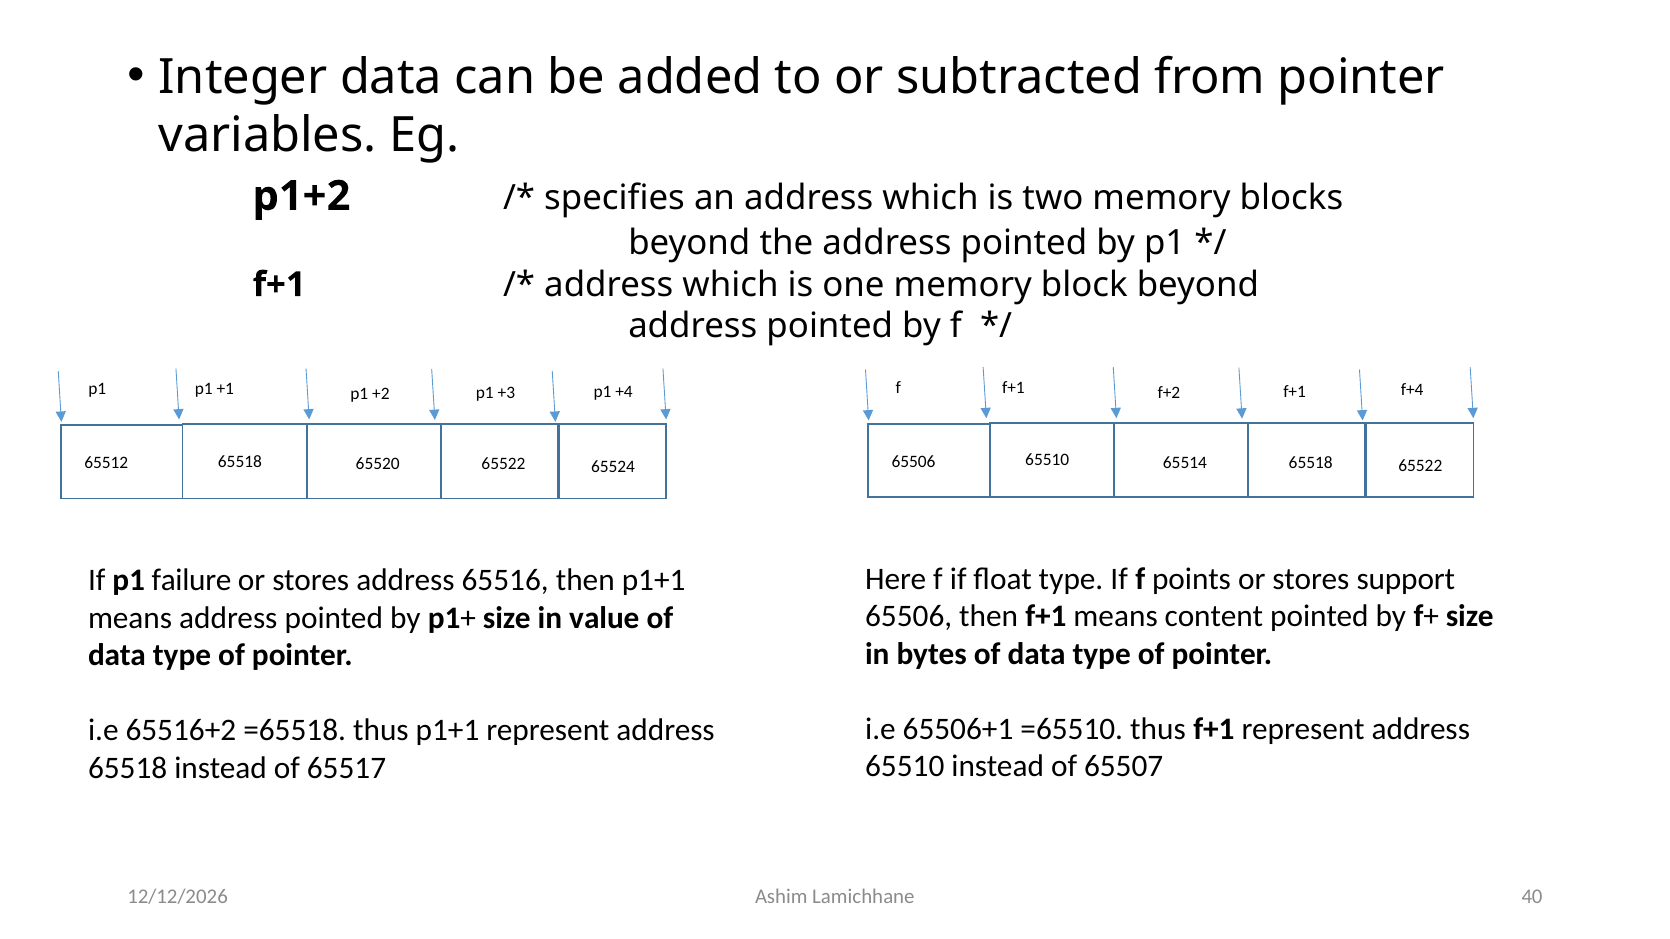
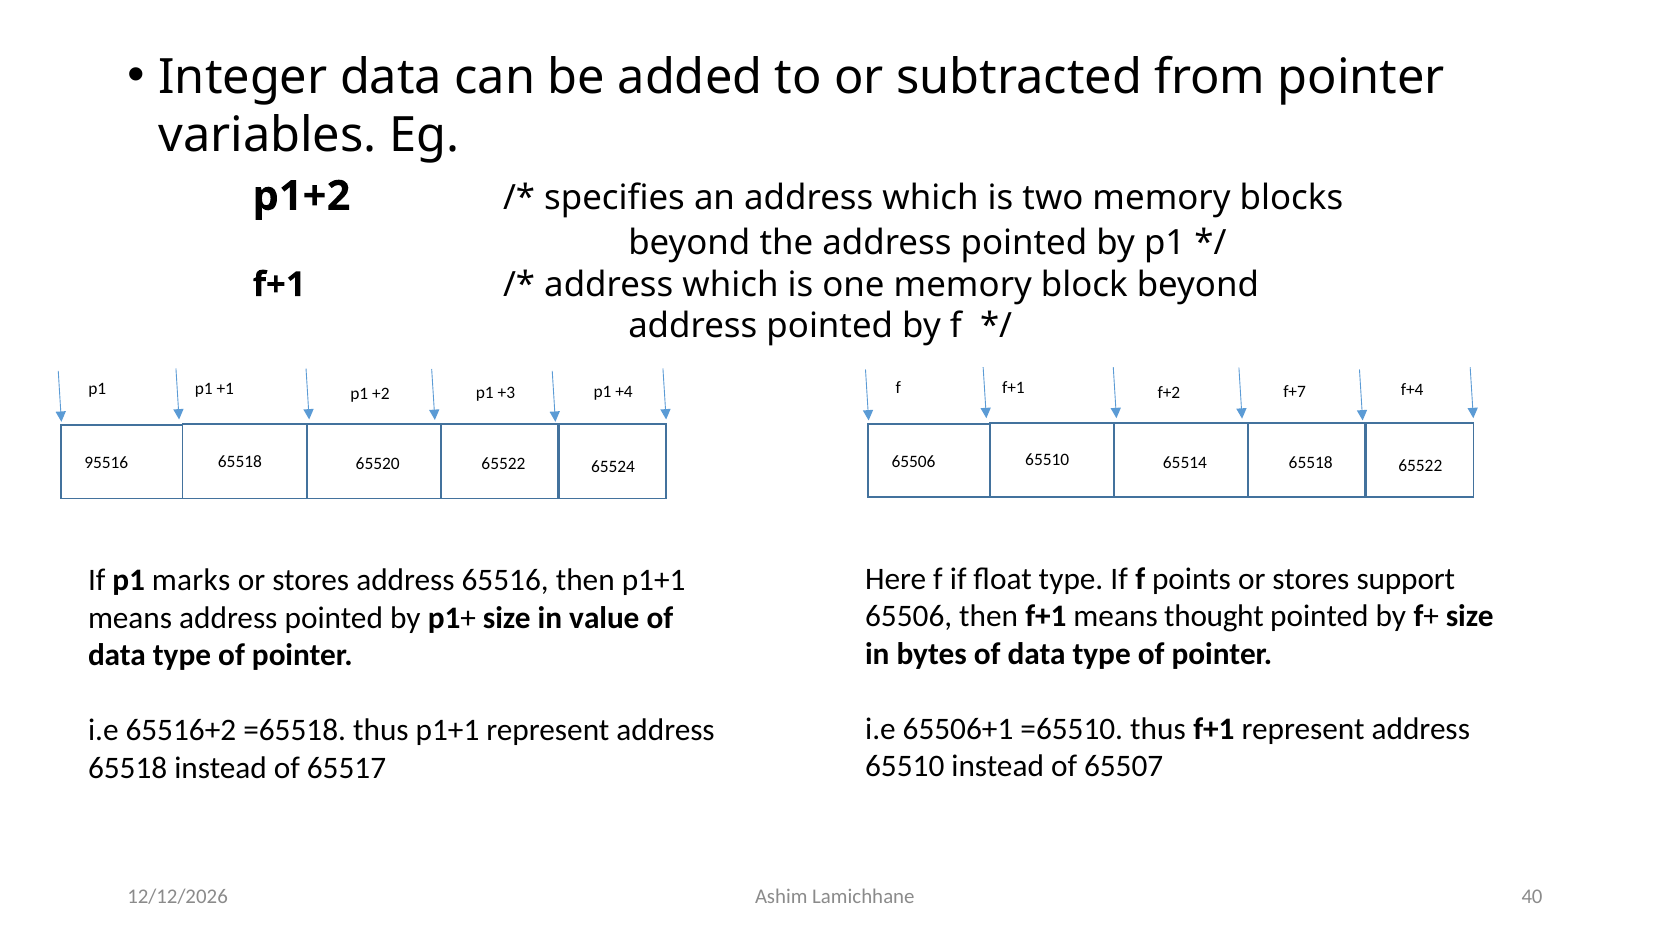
f+2 f+1: f+1 -> f+7
65512: 65512 -> 95516
failure: failure -> marks
content: content -> thought
